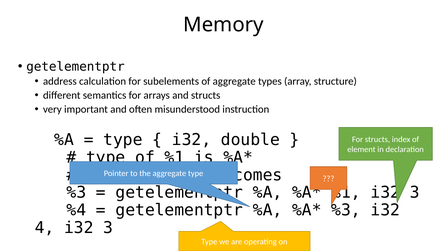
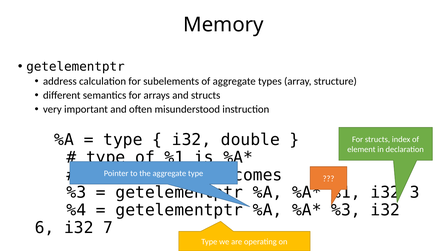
4: 4 -> 6
3 at (108, 228): 3 -> 7
